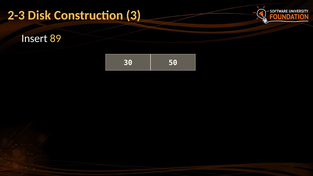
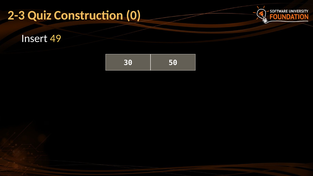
Disk: Disk -> Quiz
3: 3 -> 0
89: 89 -> 49
